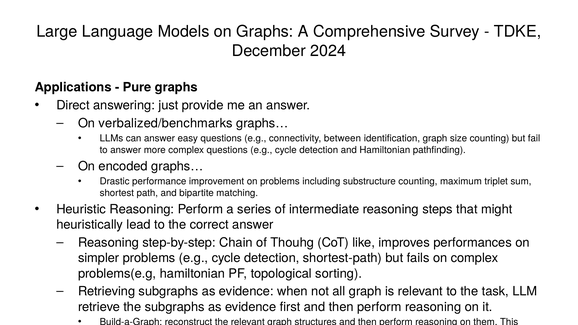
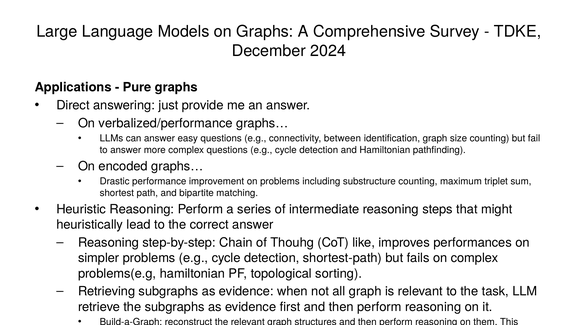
verbalized/benchmarks: verbalized/benchmarks -> verbalized/performance
